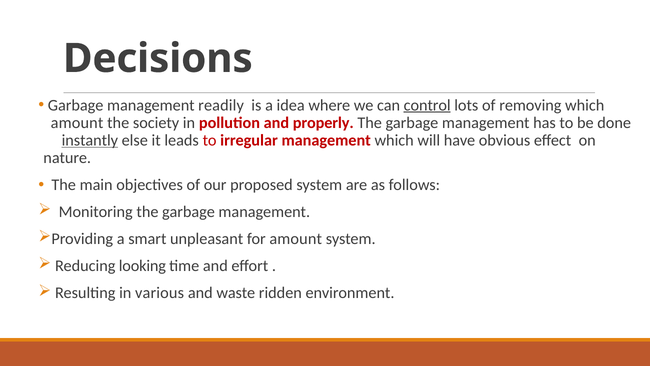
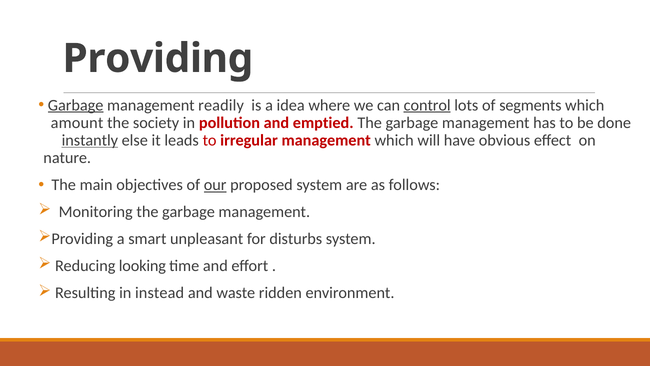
Decisions at (158, 58): Decisions -> Providing
Garbage at (76, 105) underline: none -> present
removing: removing -> segments
properly: properly -> emptied
our underline: none -> present
for amount: amount -> disturbs
various: various -> instead
